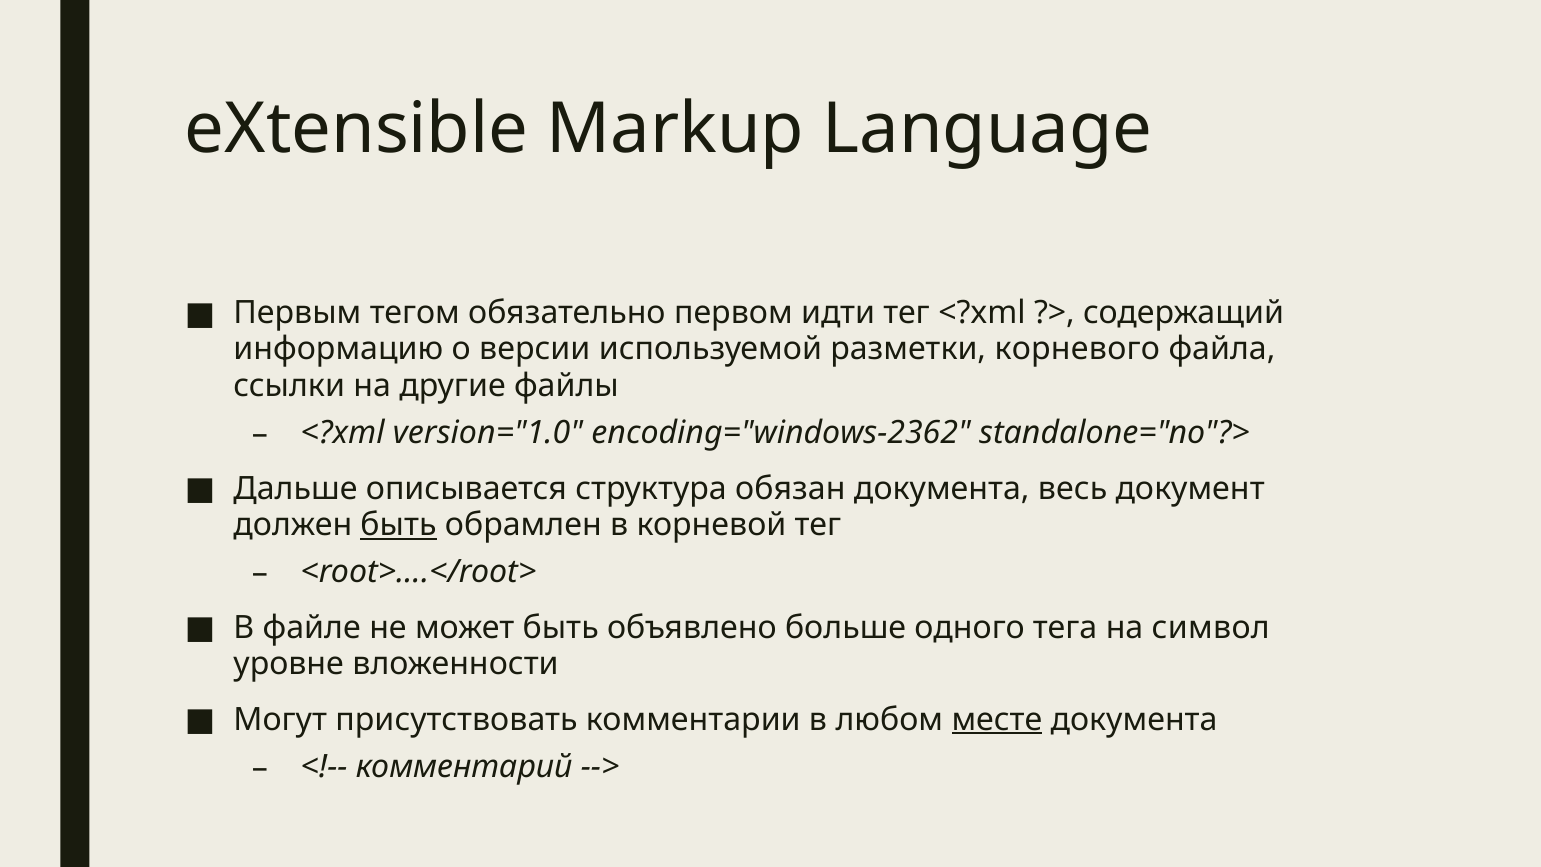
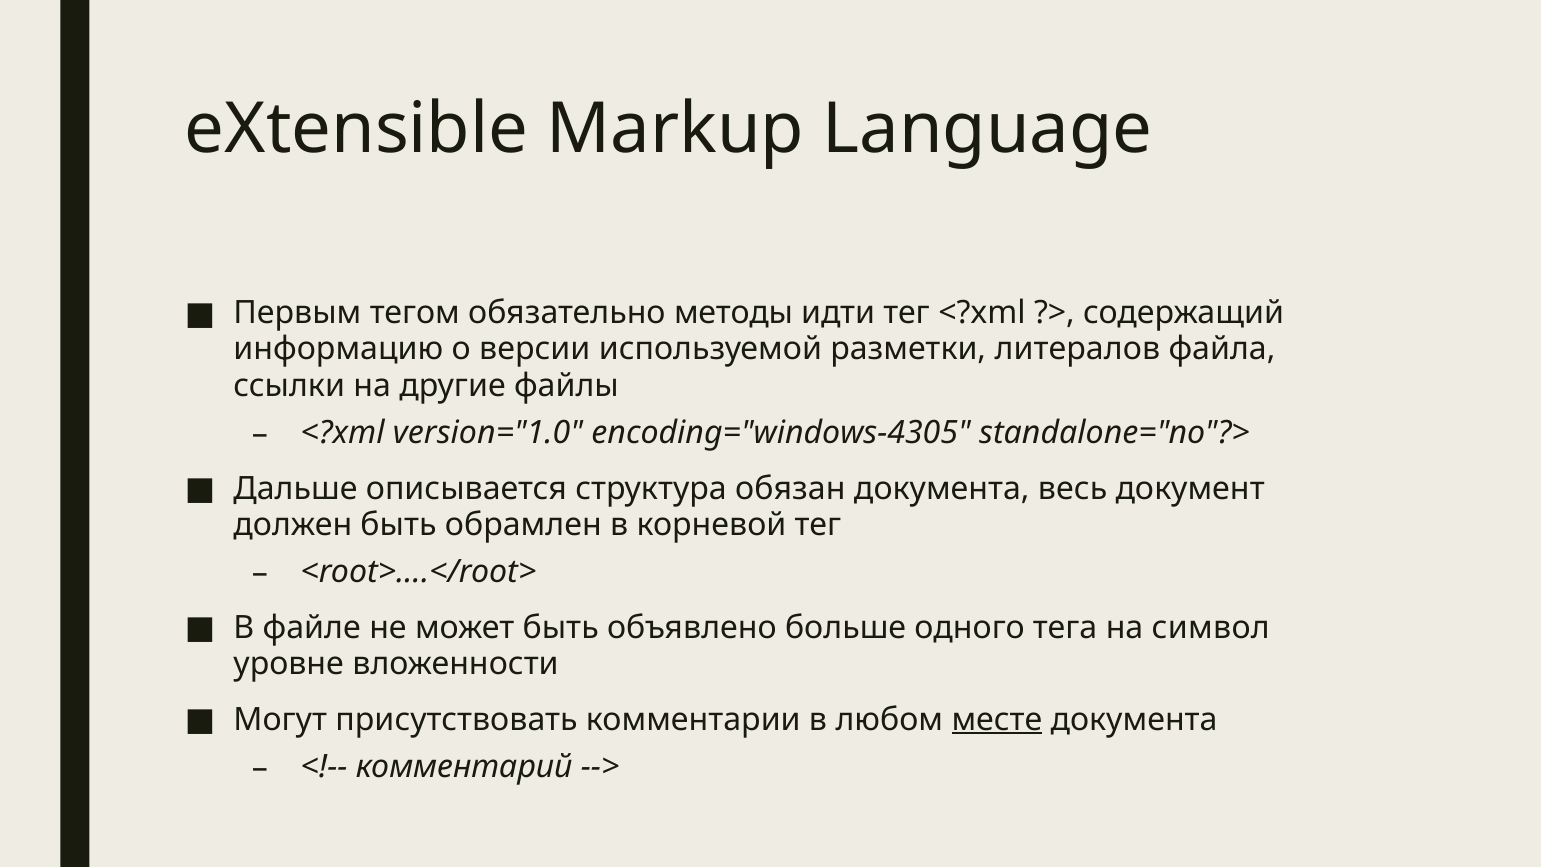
первом: первом -> методы
корневого: корневого -> литералов
encoding="windows-2362: encoding="windows-2362 -> encoding="windows-4305
быть at (399, 525) underline: present -> none
